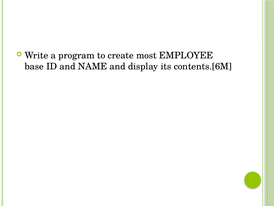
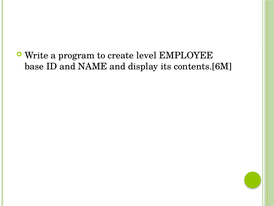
most: most -> level
